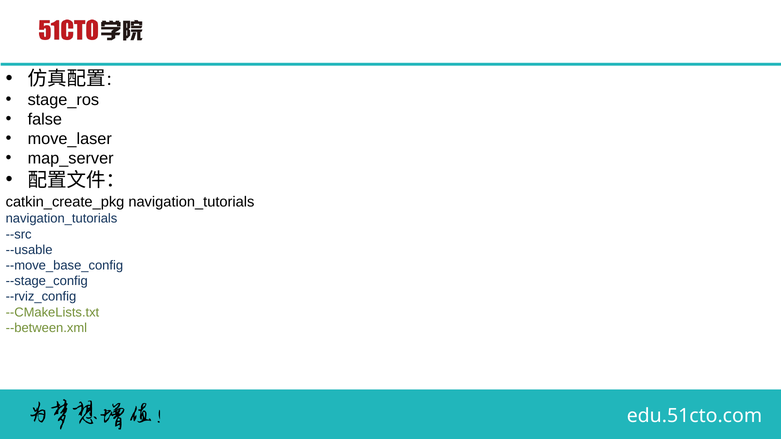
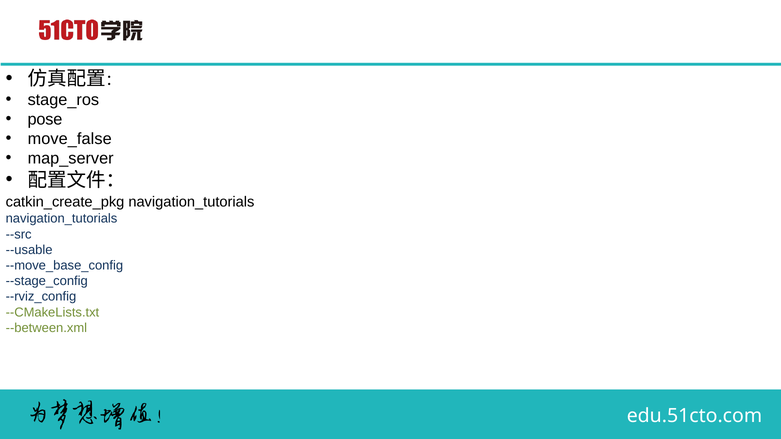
false: false -> pose
move_laser: move_laser -> move_false
